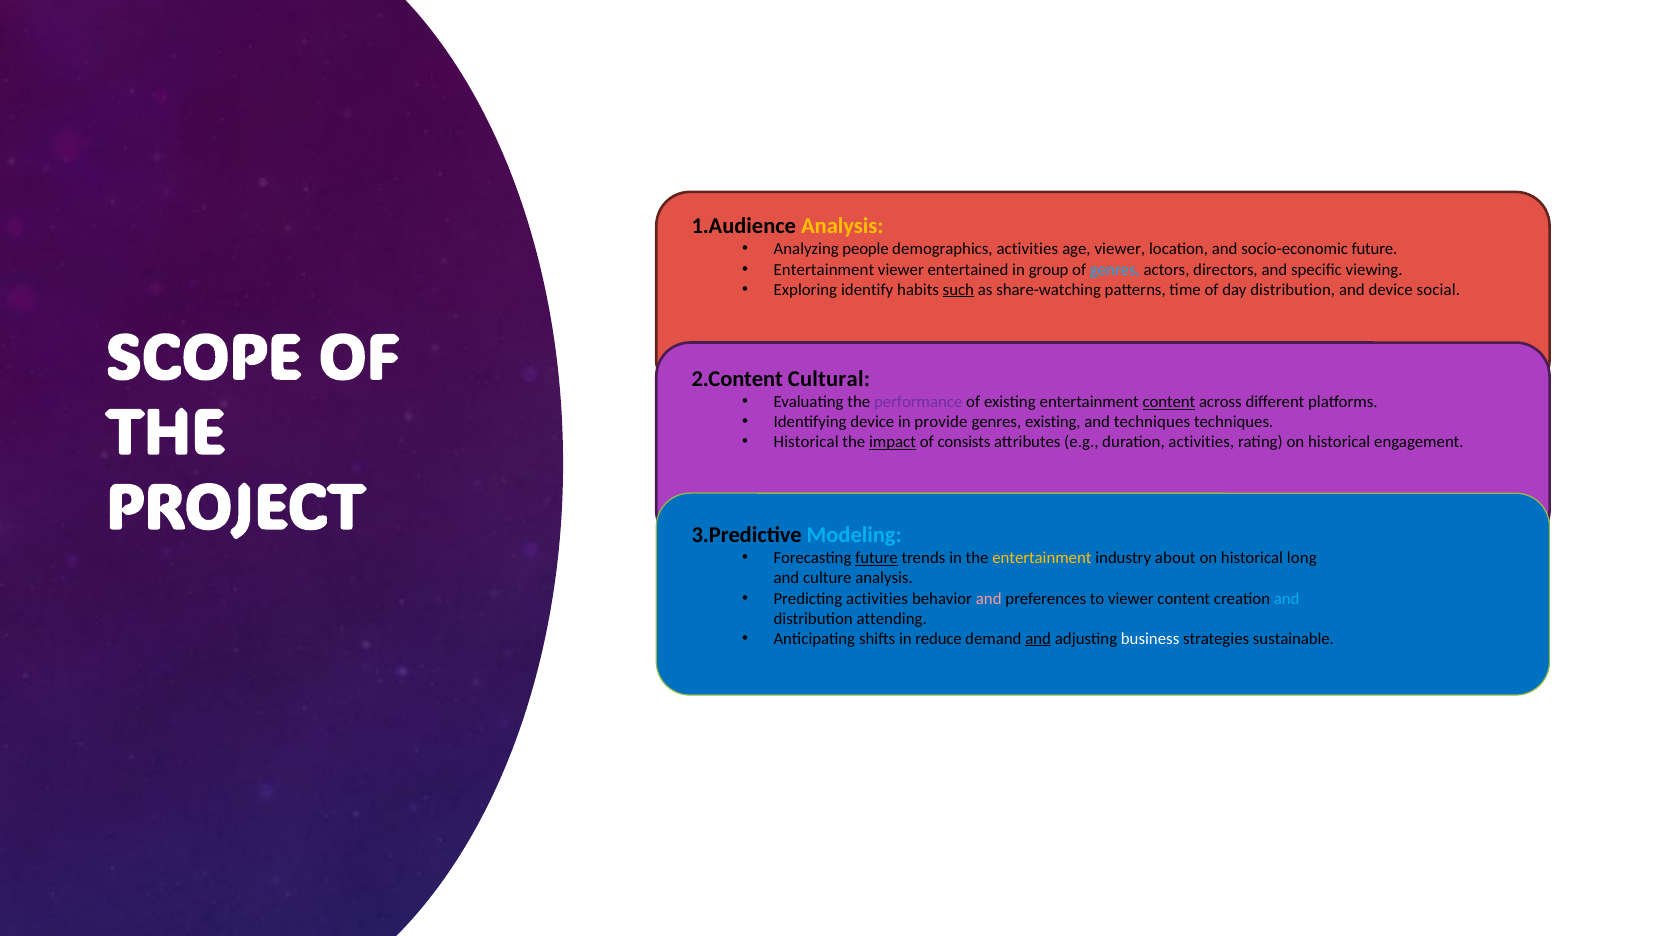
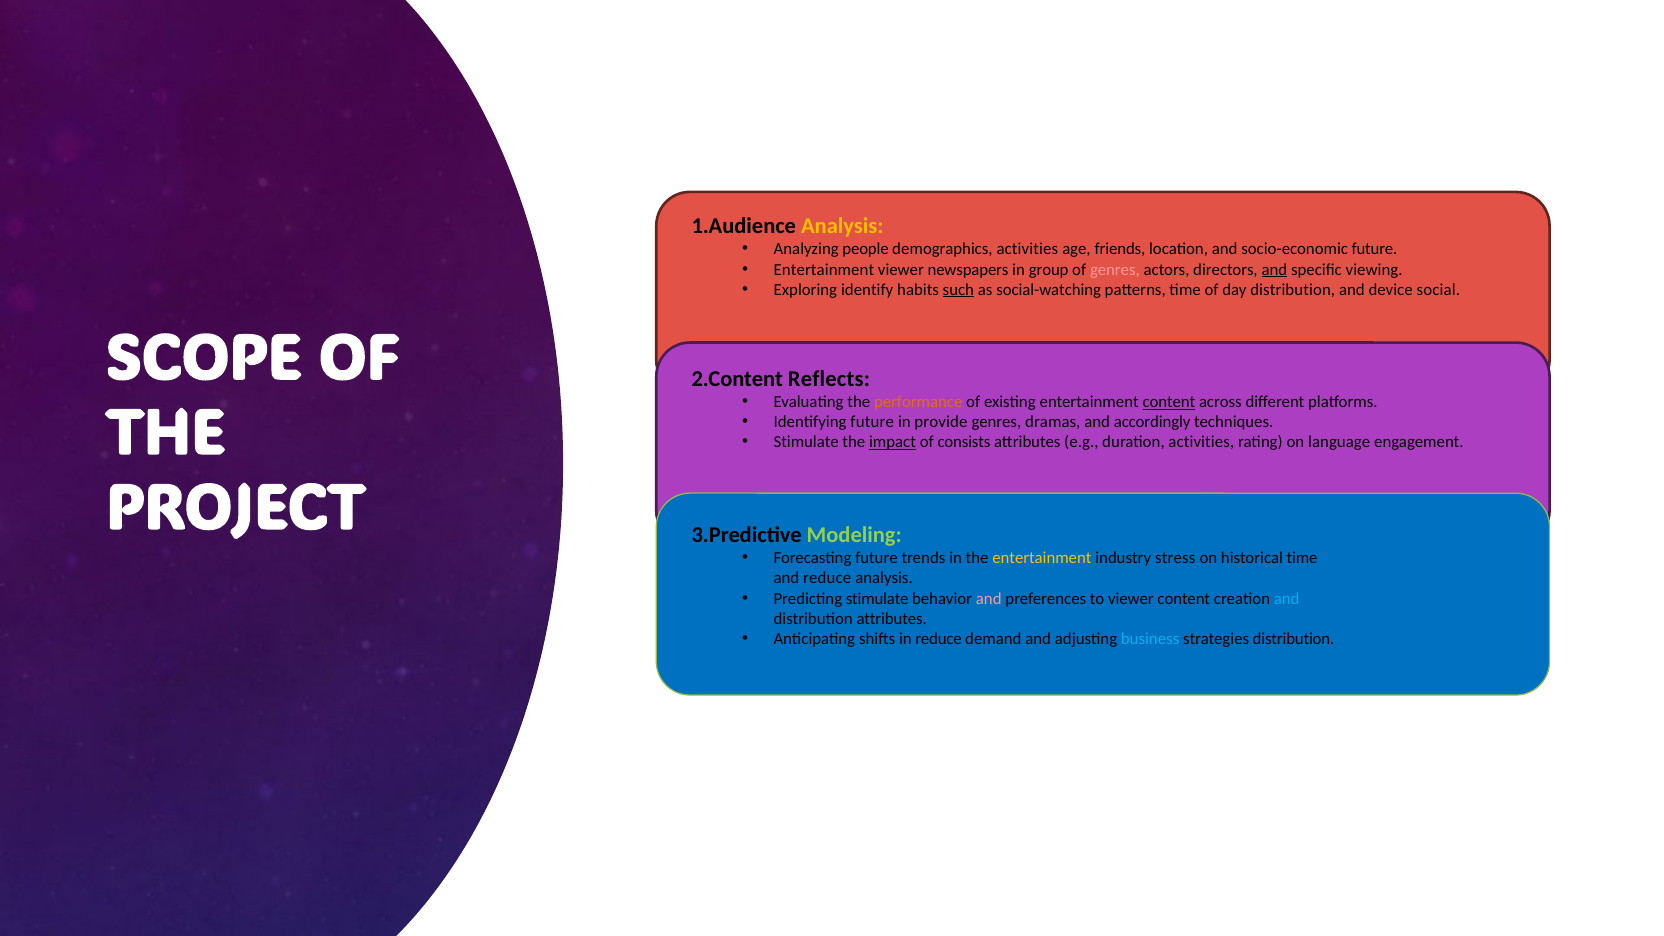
age viewer: viewer -> friends
entertained: entertained -> newspapers
genres at (1115, 270) colour: light blue -> pink
and at (1274, 270) underline: none -> present
share-watching: share-watching -> social-watching
Cultural: Cultural -> Reflects
performance colour: purple -> orange
Identifying device: device -> future
genres existing: existing -> dramas
and techniques: techniques -> accordingly
Historical at (806, 442): Historical -> Stimulate
rating on historical: historical -> language
Modeling colour: light blue -> light green
future at (876, 558) underline: present -> none
about: about -> stress
historical long: long -> time
and culture: culture -> reduce
Predicting activities: activities -> stimulate
distribution attending: attending -> attributes
and at (1038, 639) underline: present -> none
business colour: white -> light blue
strategies sustainable: sustainable -> distribution
